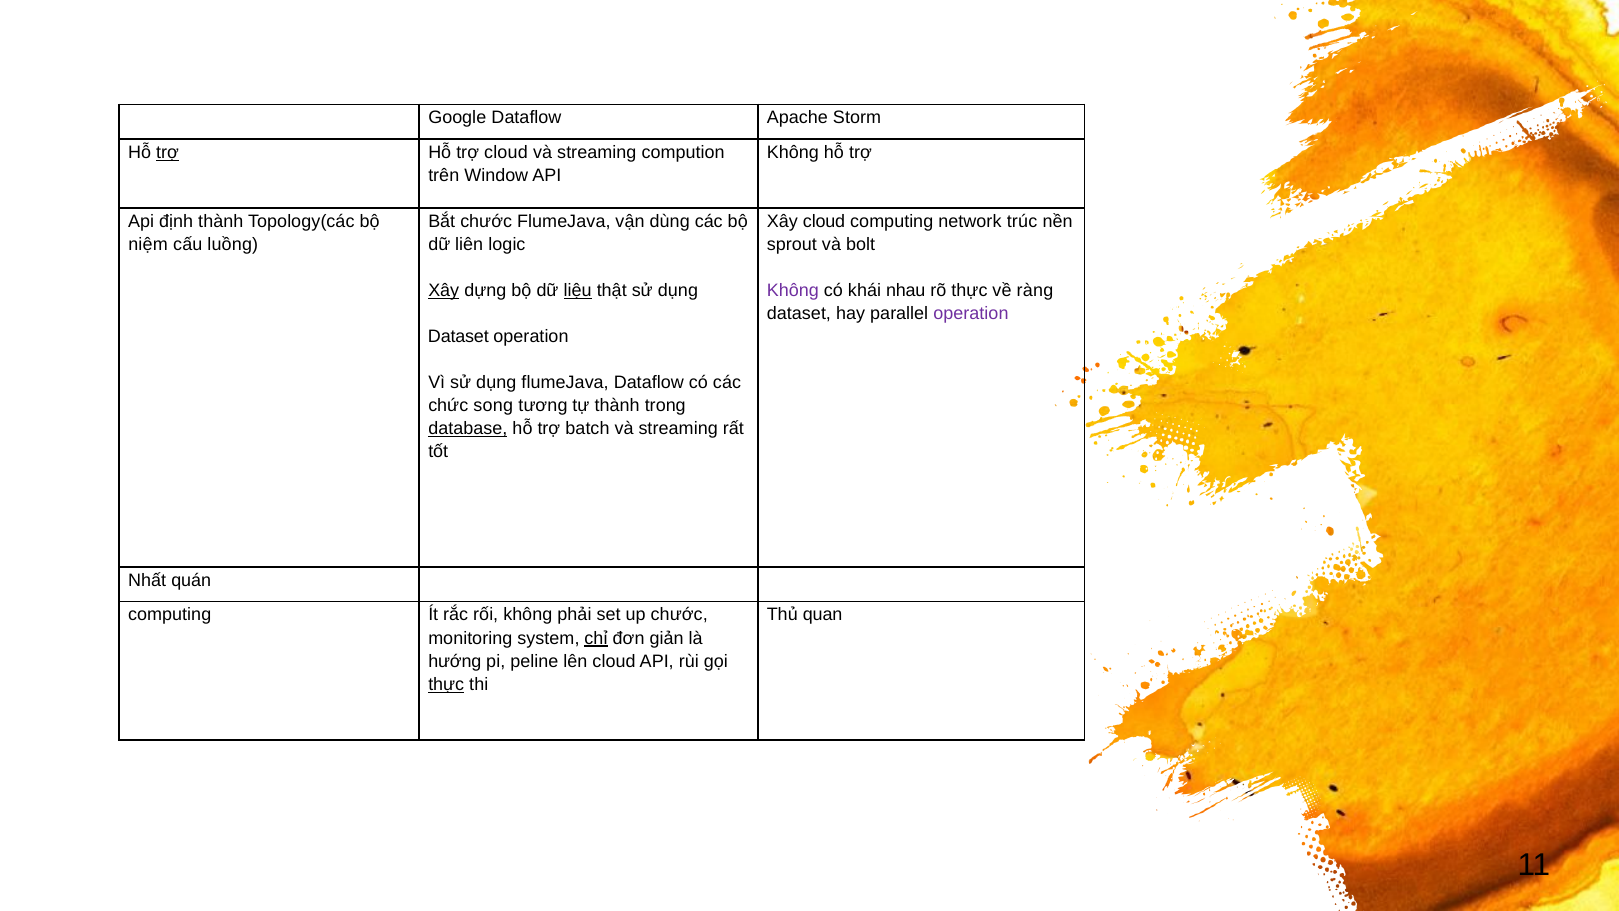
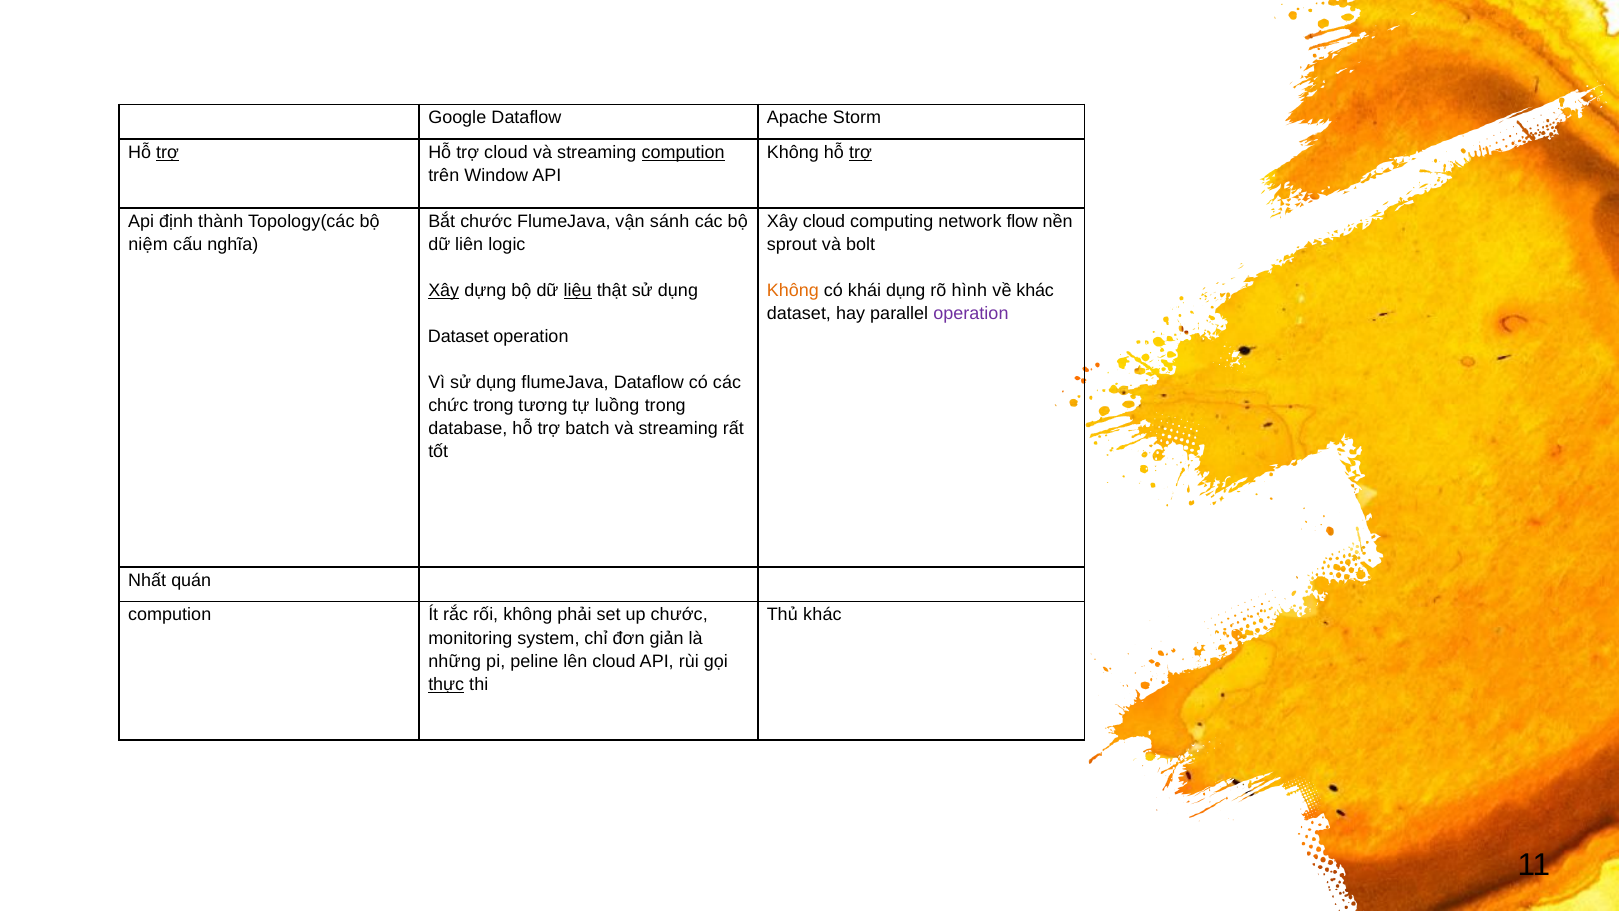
compution at (683, 152) underline: none -> present
trợ at (860, 152) underline: none -> present
dùng: dùng -> sánh
trúc: trúc -> flow
luồng: luồng -> nghĩa
Không at (793, 291) colour: purple -> orange
khái nhau: nhau -> dụng
rõ thực: thực -> hình
về ràng: ràng -> khác
chức song: song -> trong
tự thành: thành -> luồng
database underline: present -> none
computing at (170, 615): computing -> compution
Thủ quan: quan -> khác
chỉ underline: present -> none
hướng: hướng -> những
